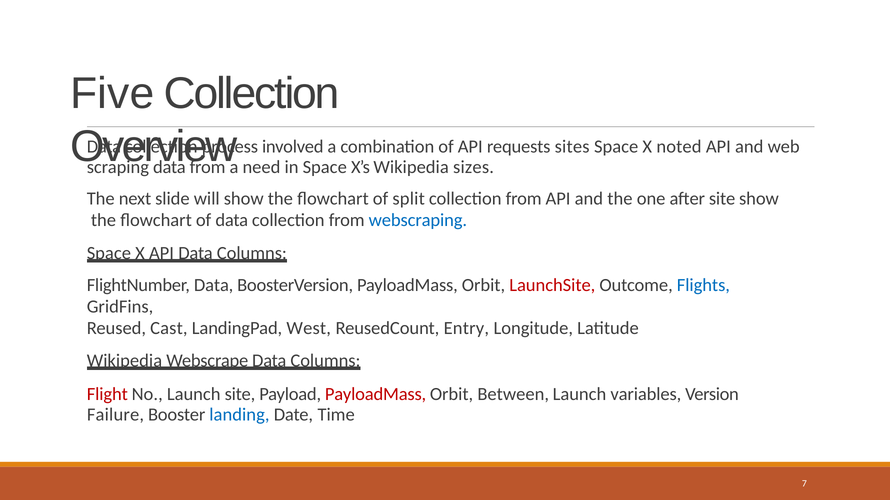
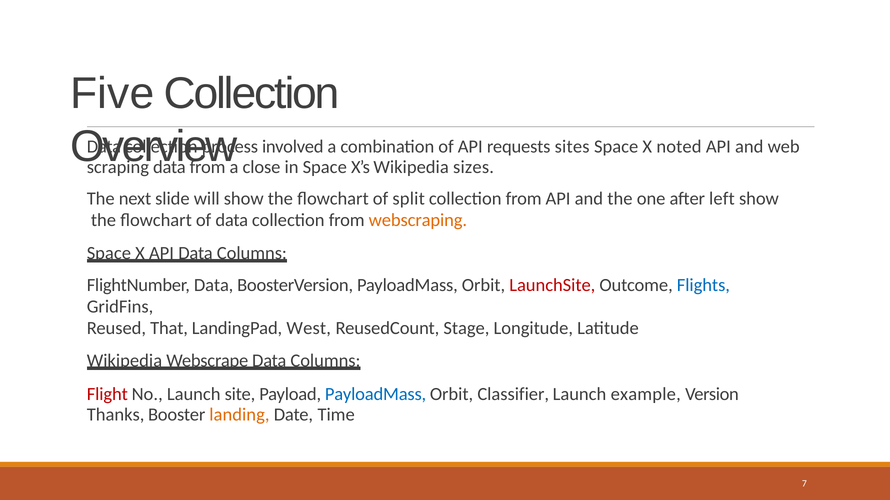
need: need -> close
after site: site -> left
webscraping colour: blue -> orange
Cast: Cast -> That
Entry: Entry -> Stage
PayloadMass at (376, 395) colour: red -> blue
Between: Between -> Classifier
variables: variables -> example
Failure: Failure -> Thanks
landing colour: blue -> orange
